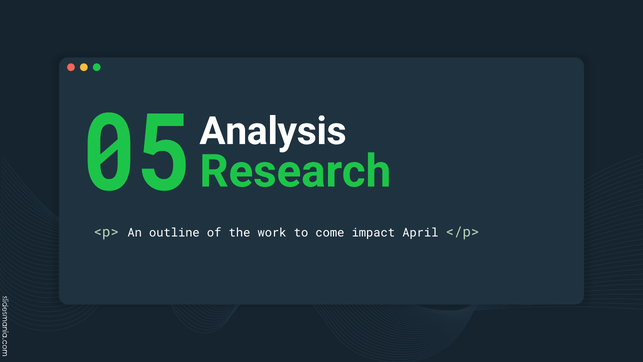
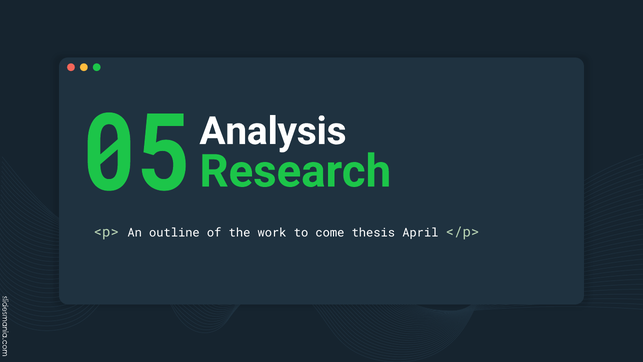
impact: impact -> thesis
